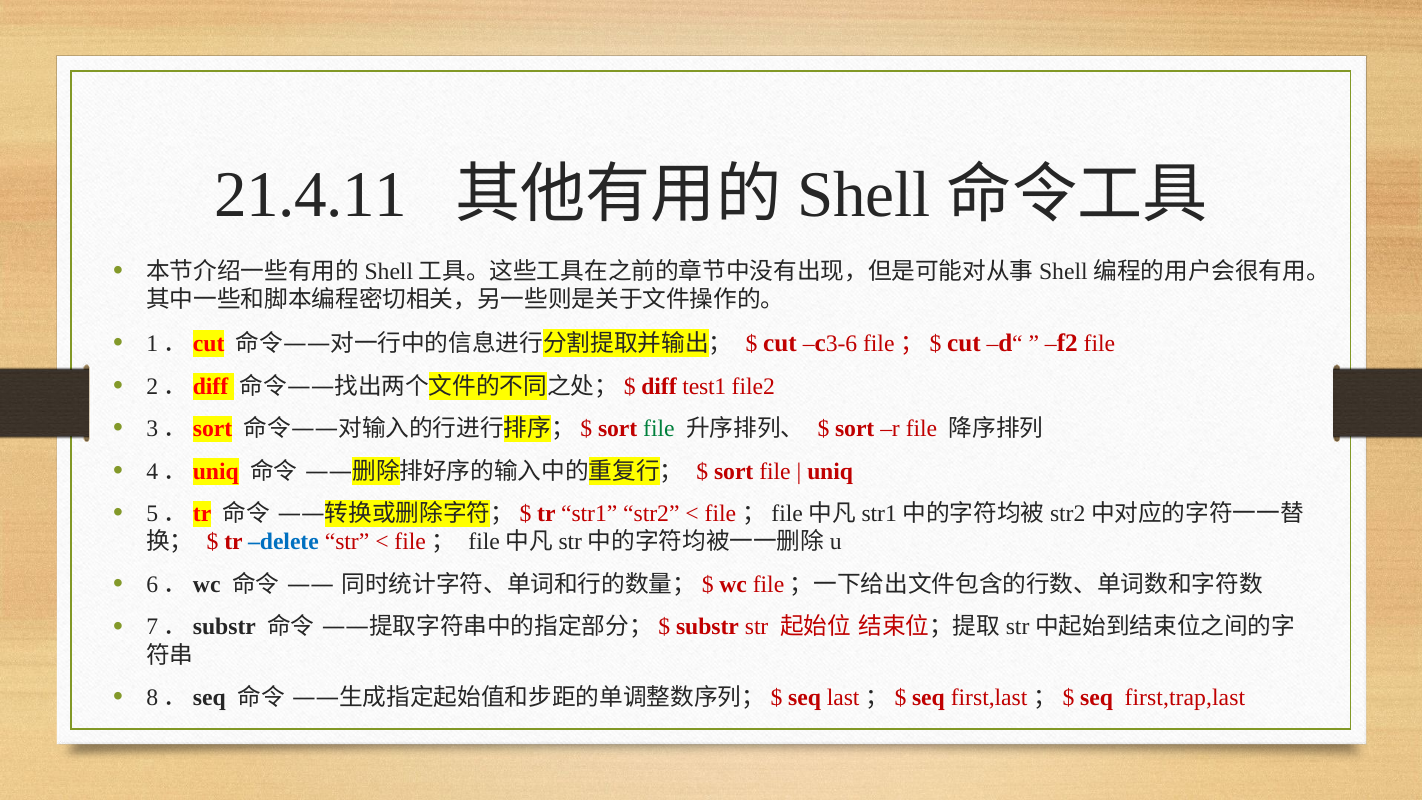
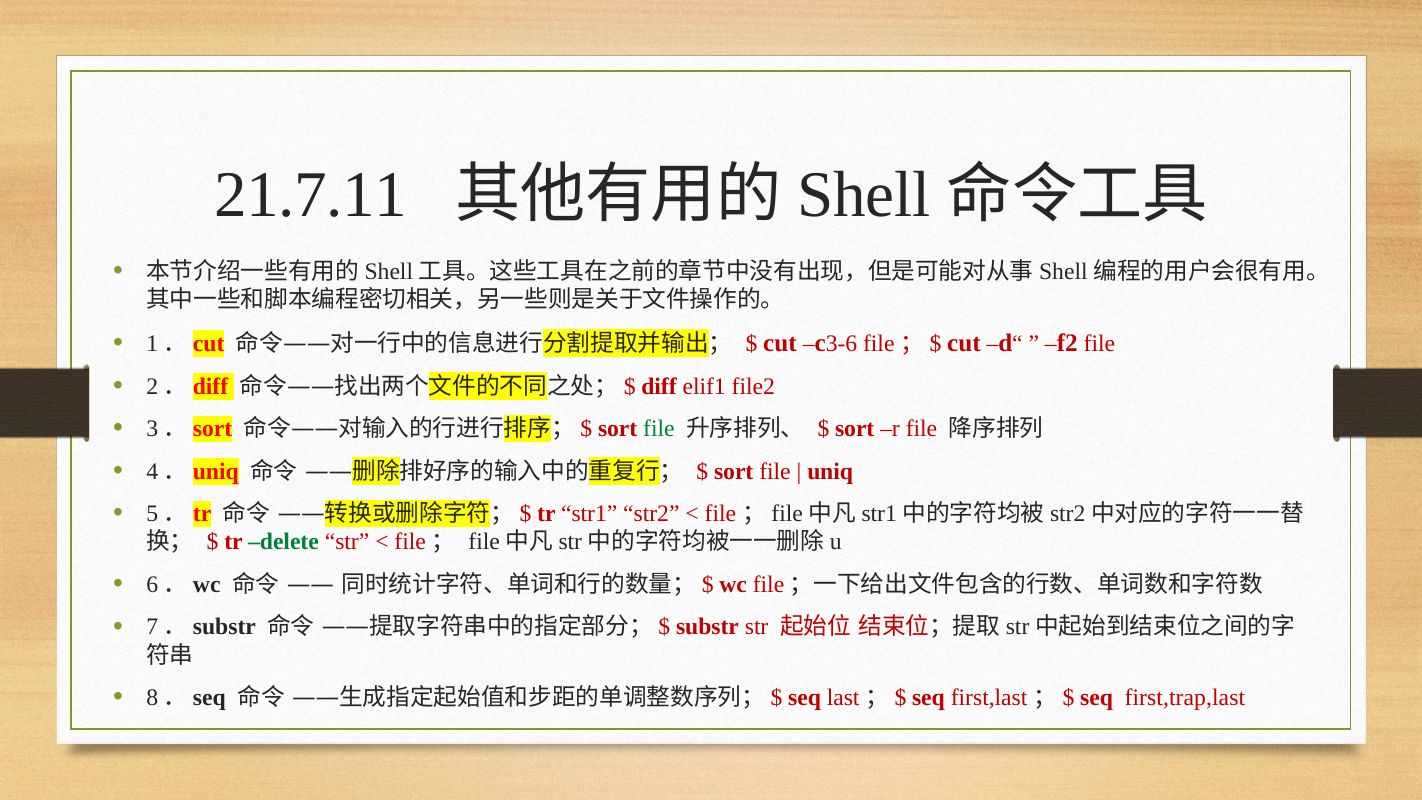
21.4.11: 21.4.11 -> 21.7.11
test1: test1 -> elif1
delete colour: blue -> green
